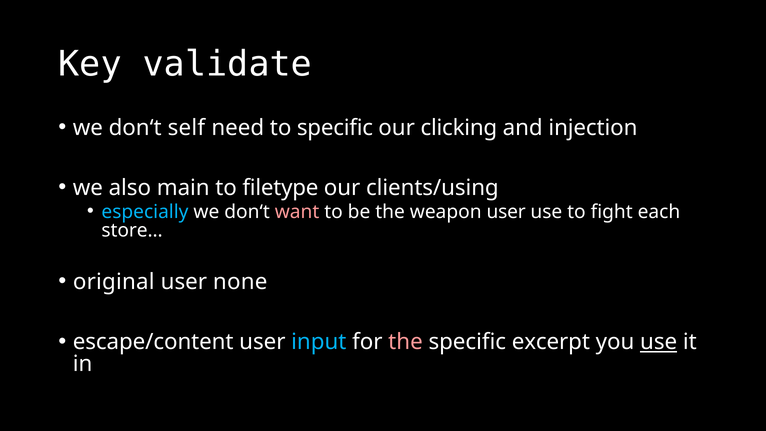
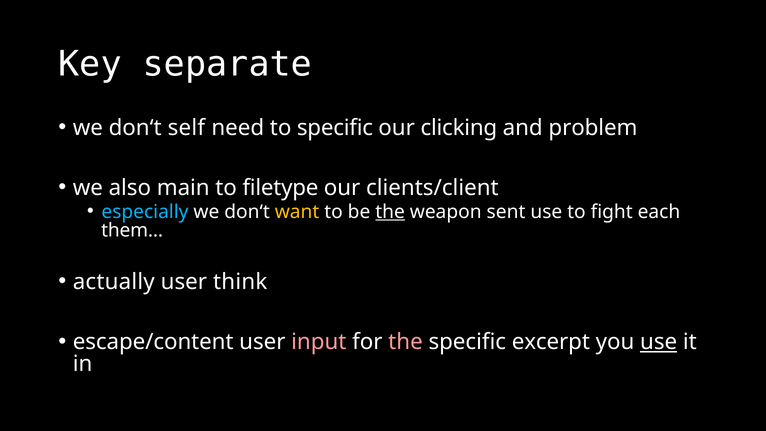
validate: validate -> separate
injection: injection -> problem
clients/using: clients/using -> clients/client
want colour: pink -> yellow
the at (390, 212) underline: none -> present
weapon user: user -> sent
store…: store… -> them…
original: original -> actually
none: none -> think
input colour: light blue -> pink
